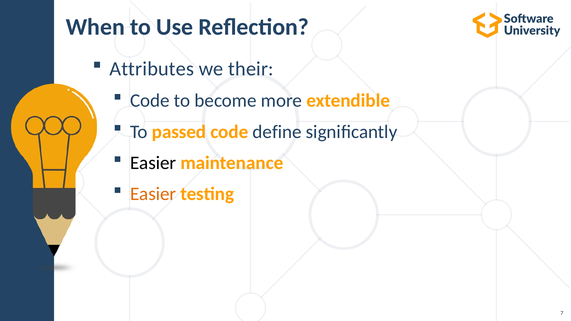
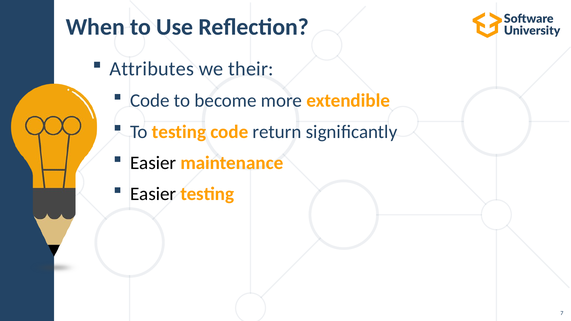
To passed: passed -> testing
define: define -> return
Easier at (153, 194) colour: orange -> black
